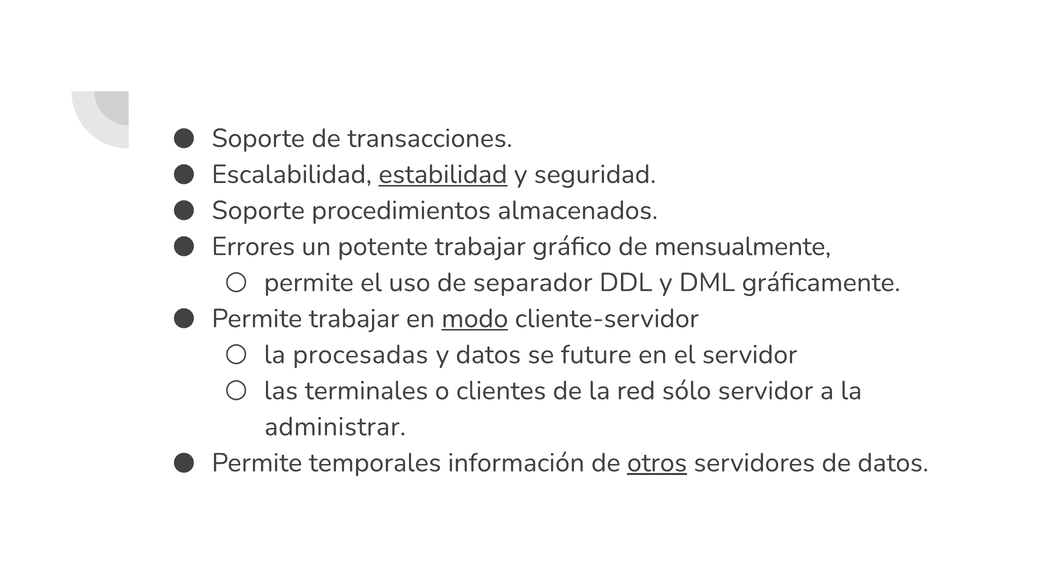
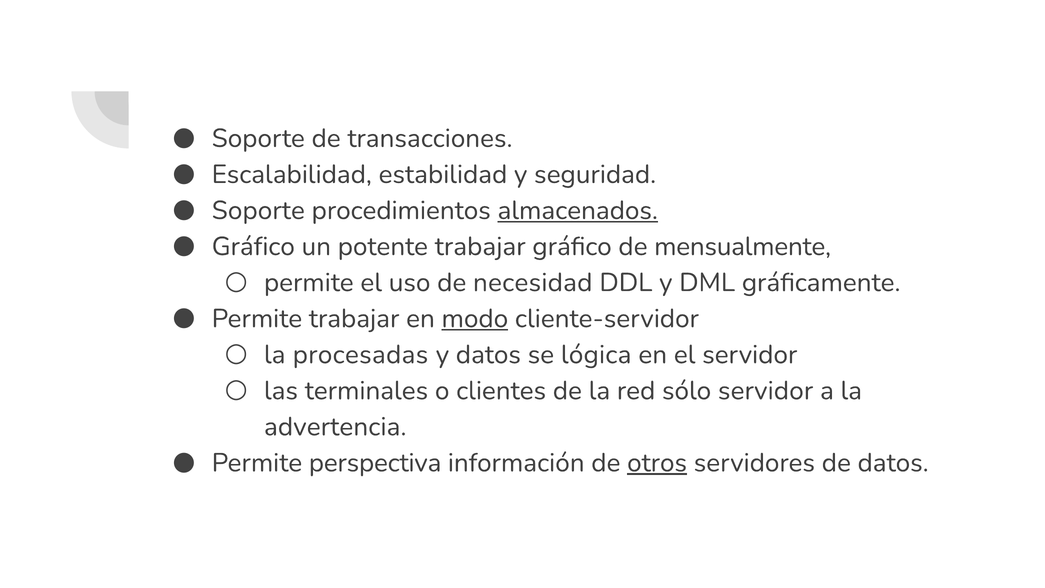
estabilidad underline: present -> none
almacenados underline: none -> present
Errores at (253, 246): Errores -> Gráfico
separador: separador -> necesidad
future: future -> lógica
administrar: administrar -> advertencia
temporales: temporales -> perspectiva
